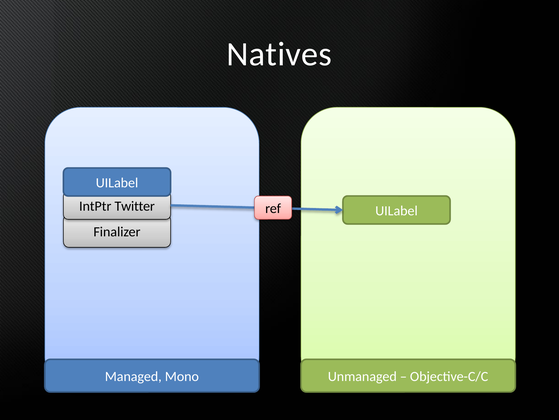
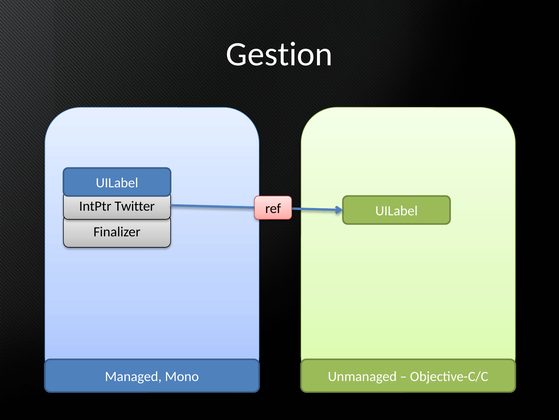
Natives: Natives -> Gestion
